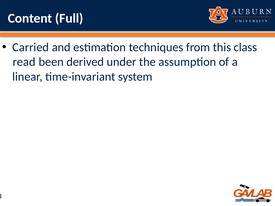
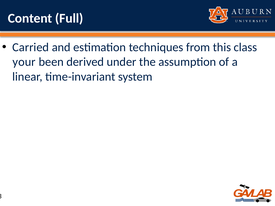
read: read -> your
